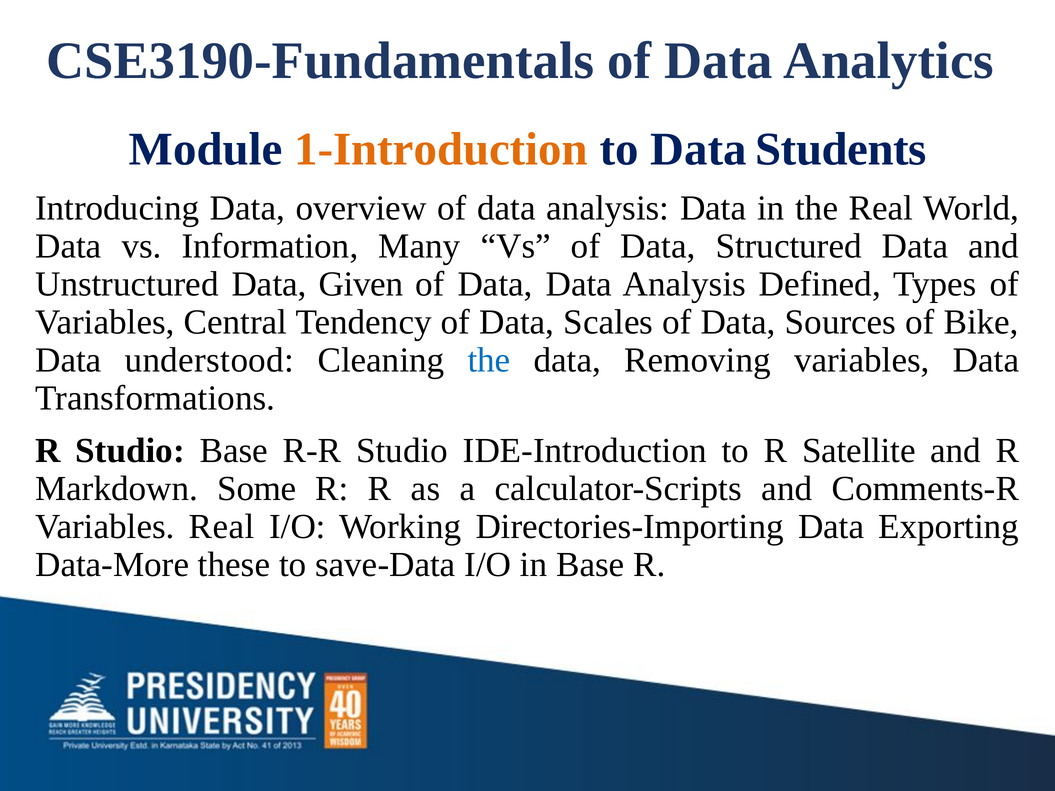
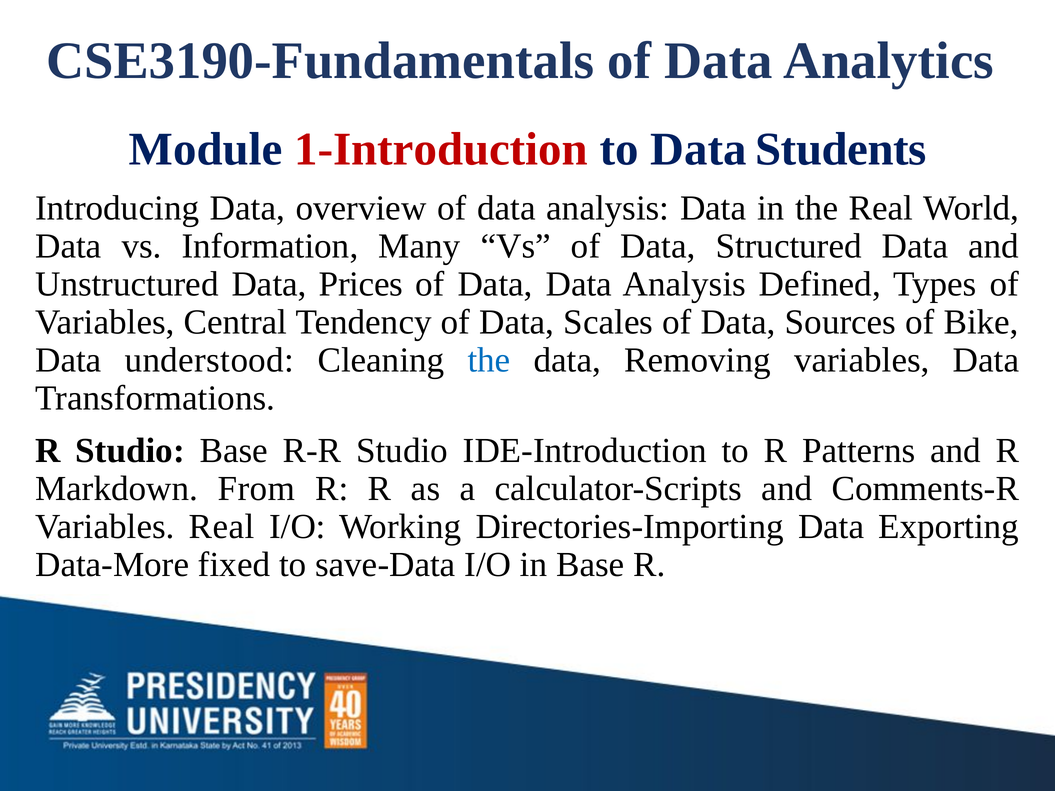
1-Introduction colour: orange -> red
Given: Given -> Prices
Satellite: Satellite -> Patterns
Some: Some -> From
these: these -> fixed
